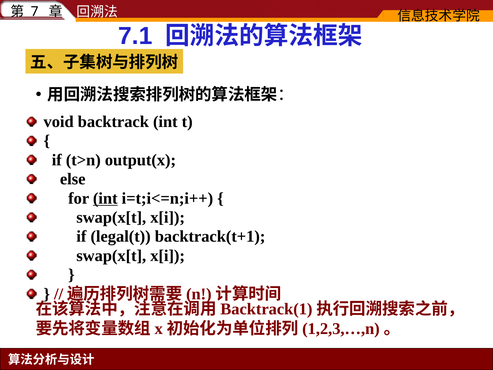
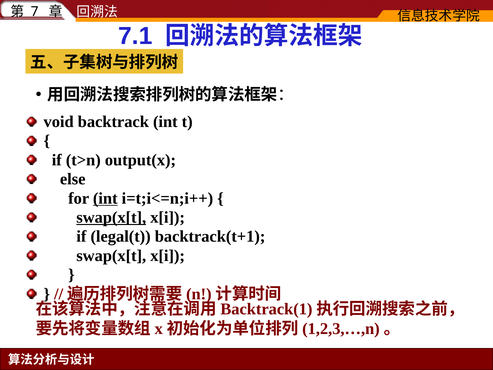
swap(x[t at (111, 217) underline: none -> present
